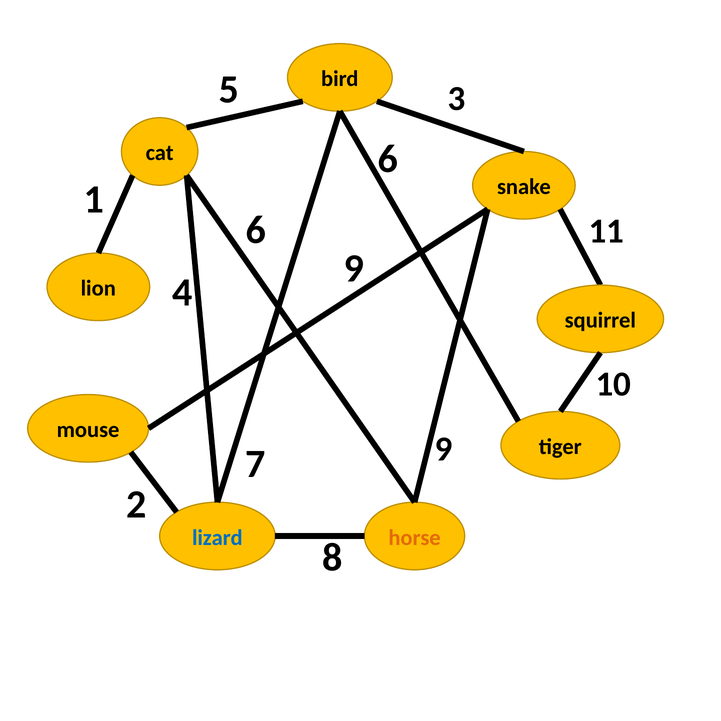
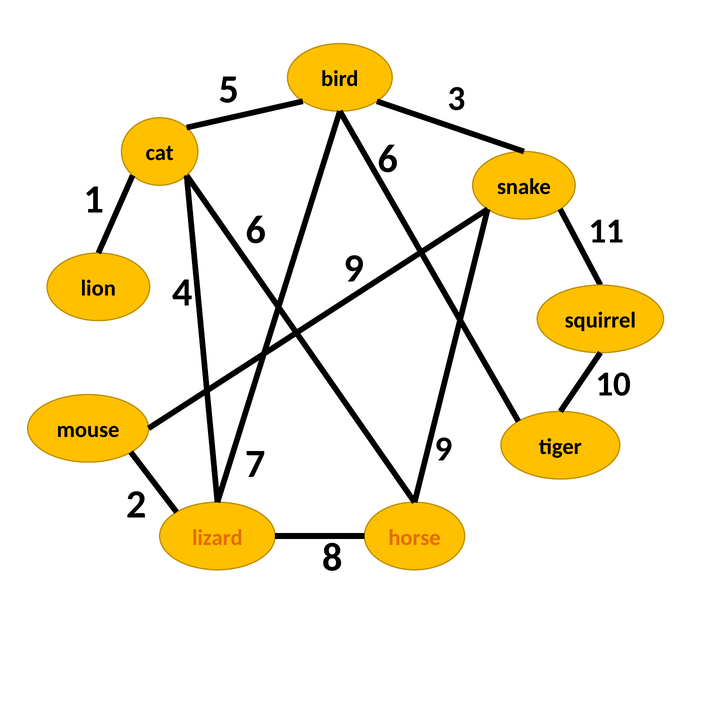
lizard colour: blue -> orange
